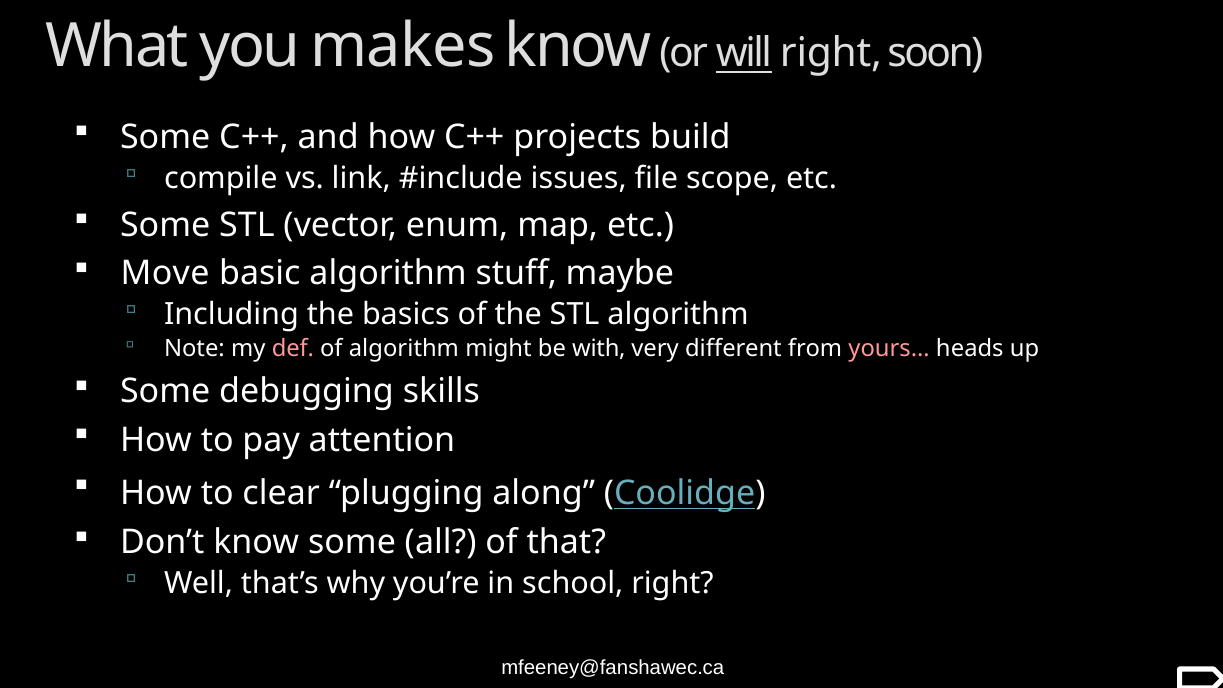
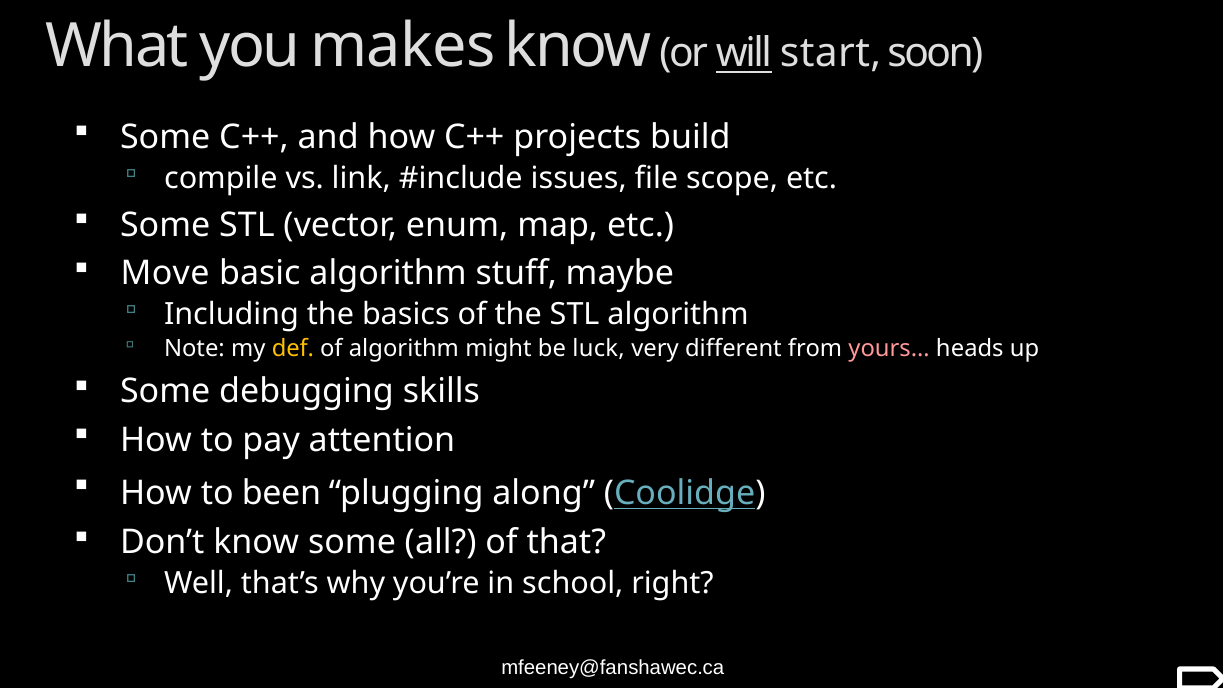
will right: right -> start
def colour: pink -> yellow
with: with -> luck
clear: clear -> been
